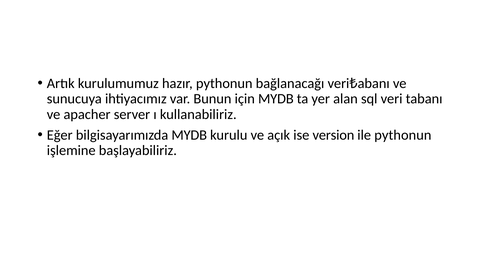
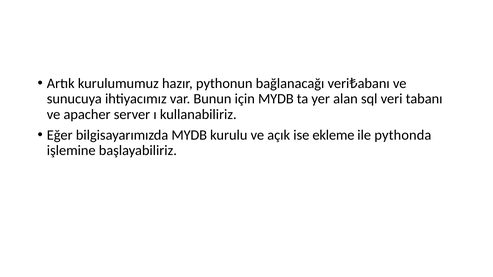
version: version -> ekleme
ile pythonun: pythonun -> pythonda
